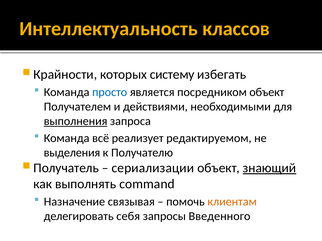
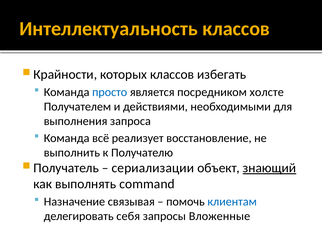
которых систему: систему -> классов
посредником объект: объект -> холсте
выполнения underline: present -> none
редактируемом: редактируемом -> восстановление
выделения: выделения -> выполнить
клиентам colour: orange -> blue
Введенного: Введенного -> Вложенные
